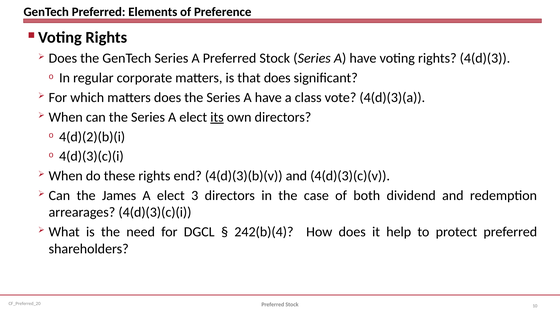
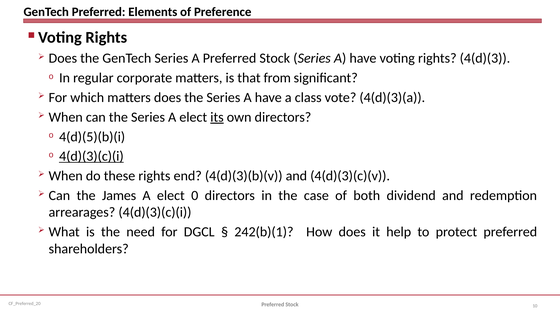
that does: does -> from
4(d)(2)(b)(i: 4(d)(2)(b)(i -> 4(d)(5)(b)(i
4(d)(3)(c)(i at (91, 156) underline: none -> present
3: 3 -> 0
242(b)(4: 242(b)(4 -> 242(b)(1
